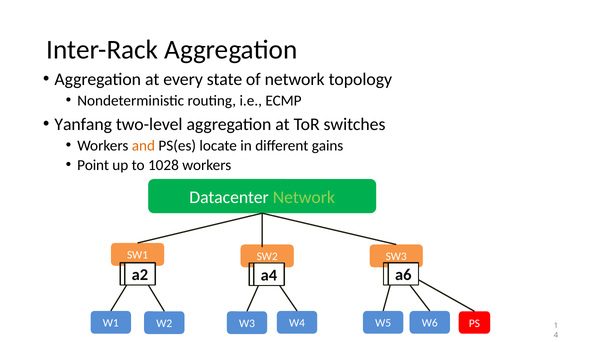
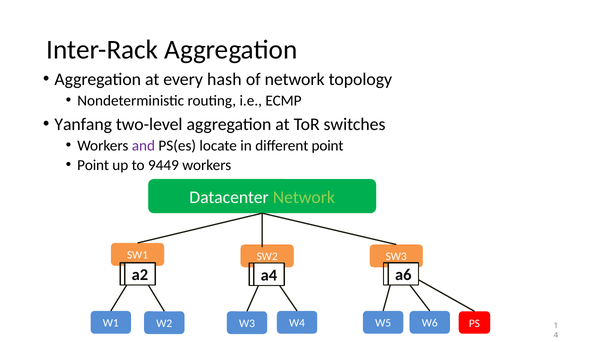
state: state -> hash
and colour: orange -> purple
different gains: gains -> point
1028: 1028 -> 9449
